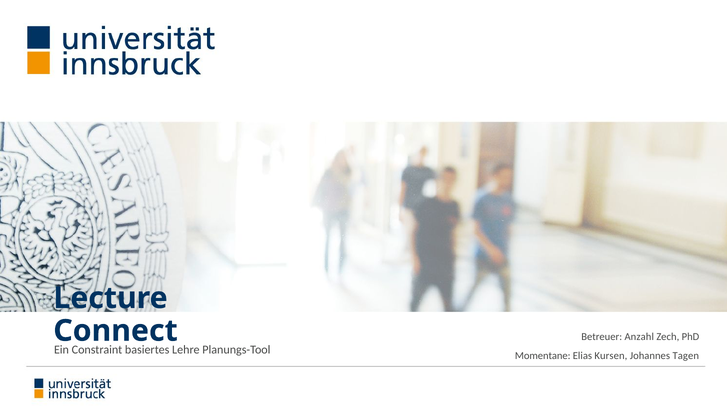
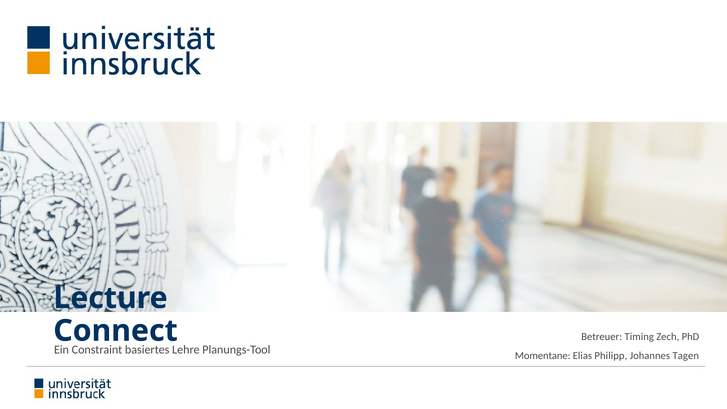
Anzahl: Anzahl -> Timing
Kursen: Kursen -> Philipp
